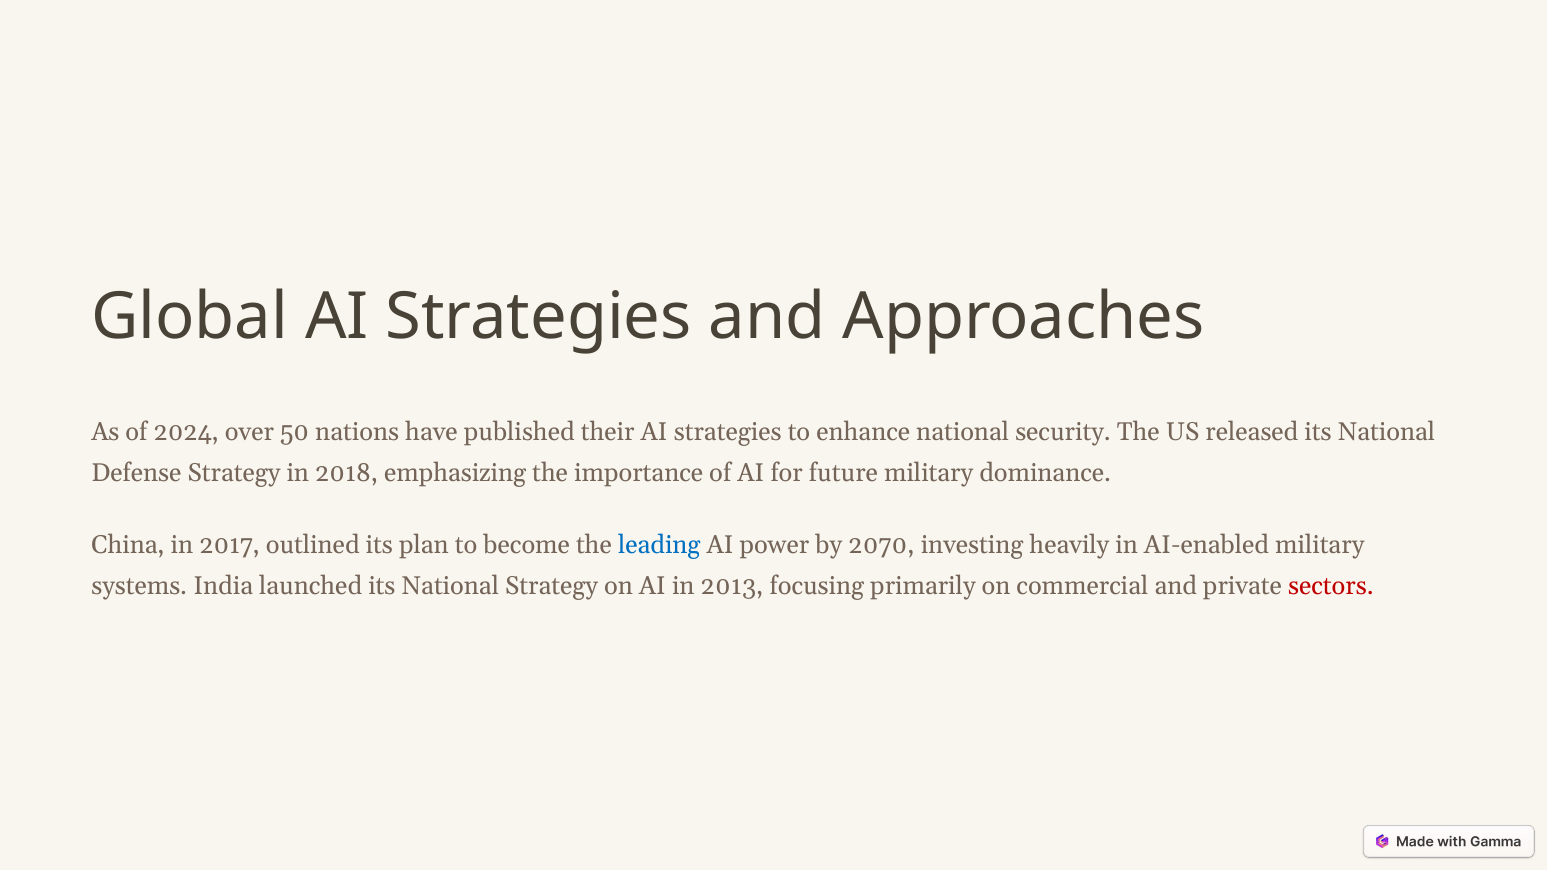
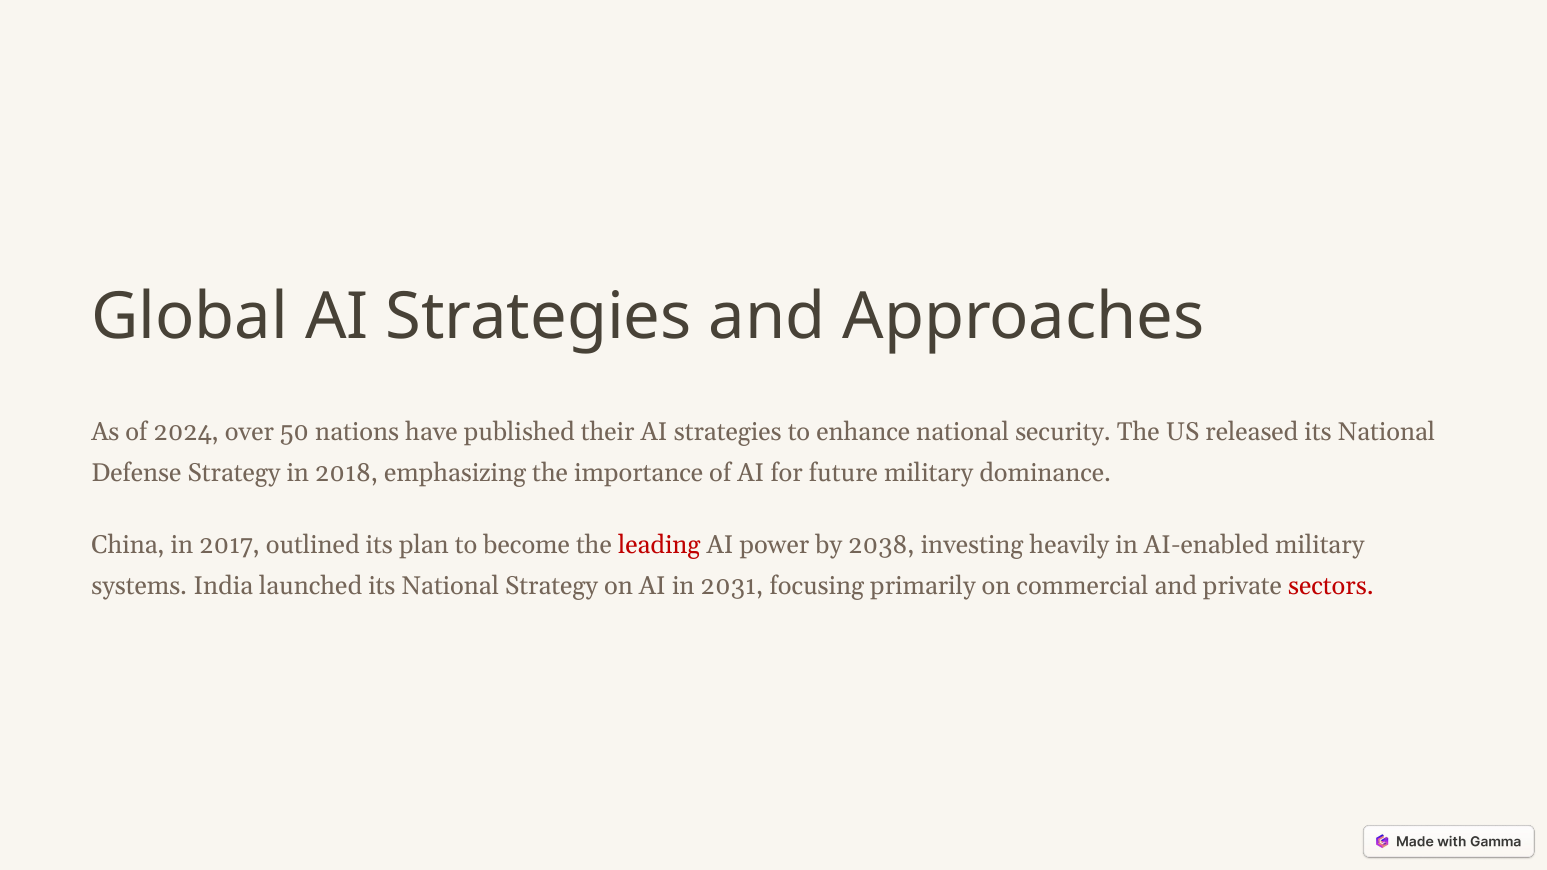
leading colour: blue -> red
2070: 2070 -> 2038
2013: 2013 -> 2031
